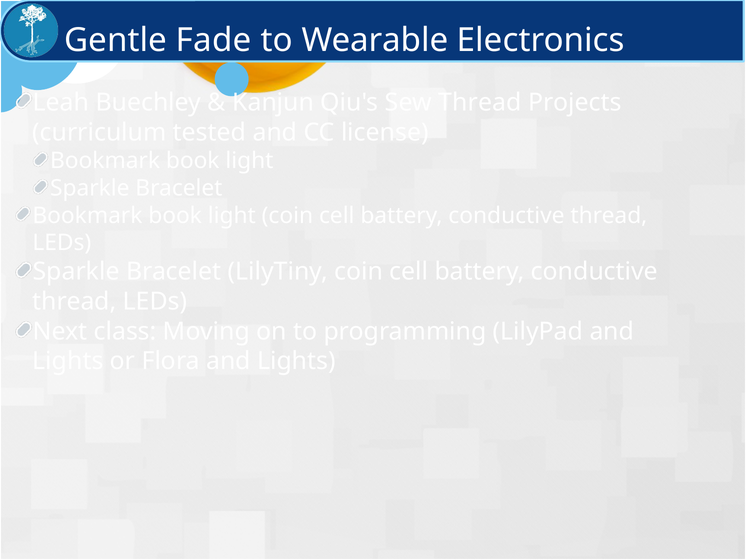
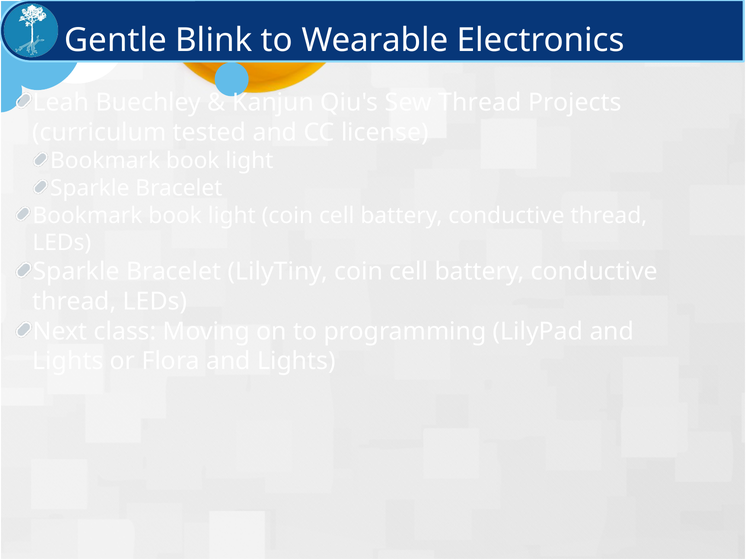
Fade: Fade -> Blink
